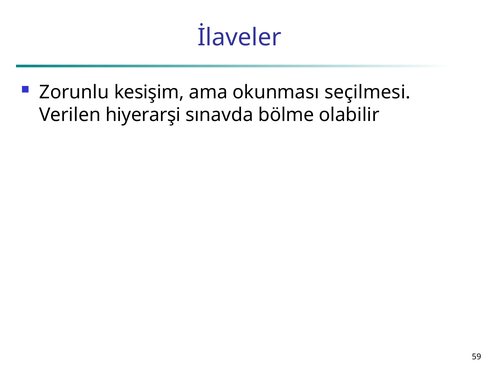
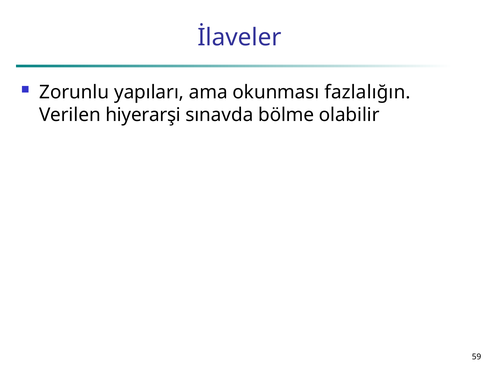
kesişim: kesişim -> yapıları
seçilmesi: seçilmesi -> fazlalığın
